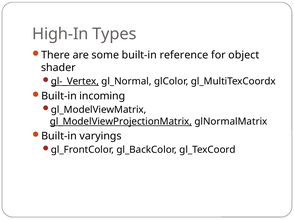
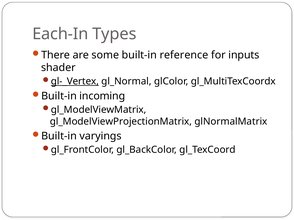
High-In: High-In -> Each-In
object: object -> inputs
gl_ModelViewProjectionMatrix underline: present -> none
